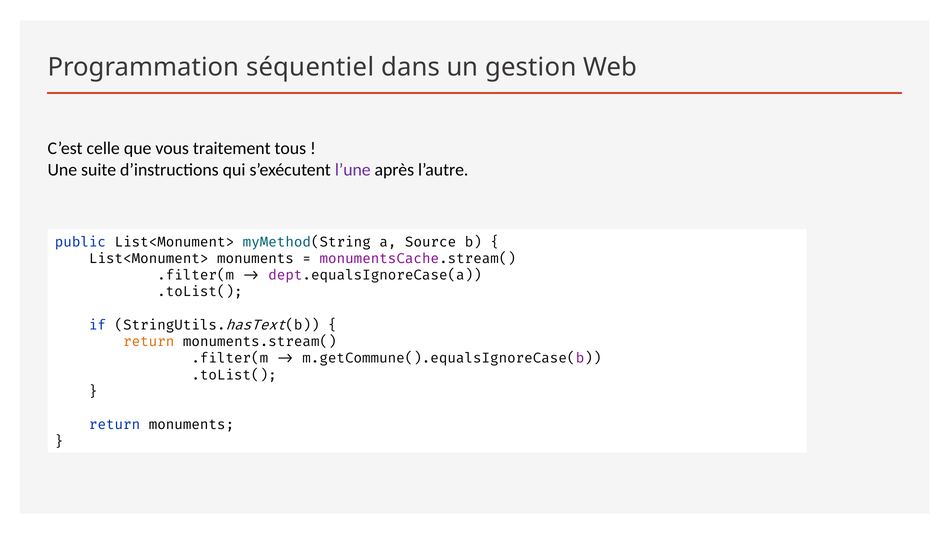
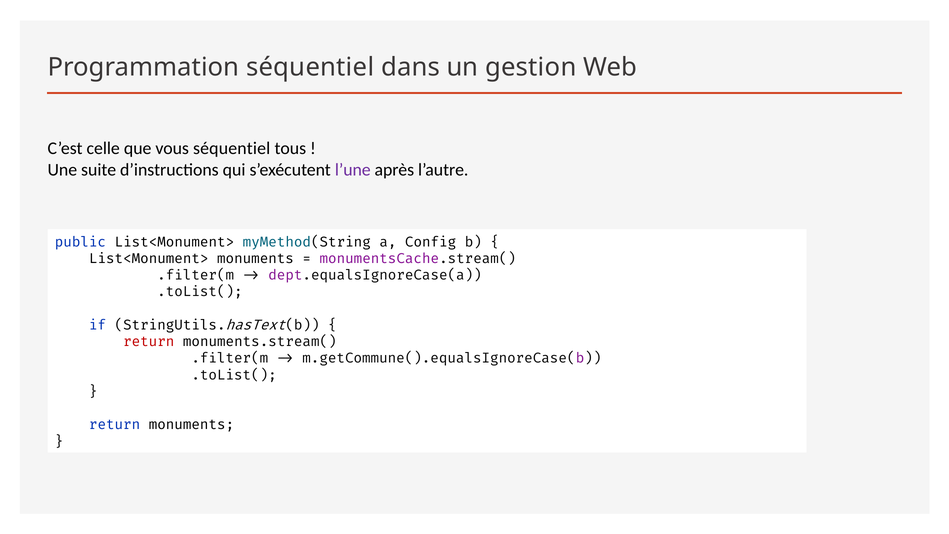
vous traitement: traitement -> séquentiel
Source: Source -> Config
return at (149, 342) colour: orange -> red
